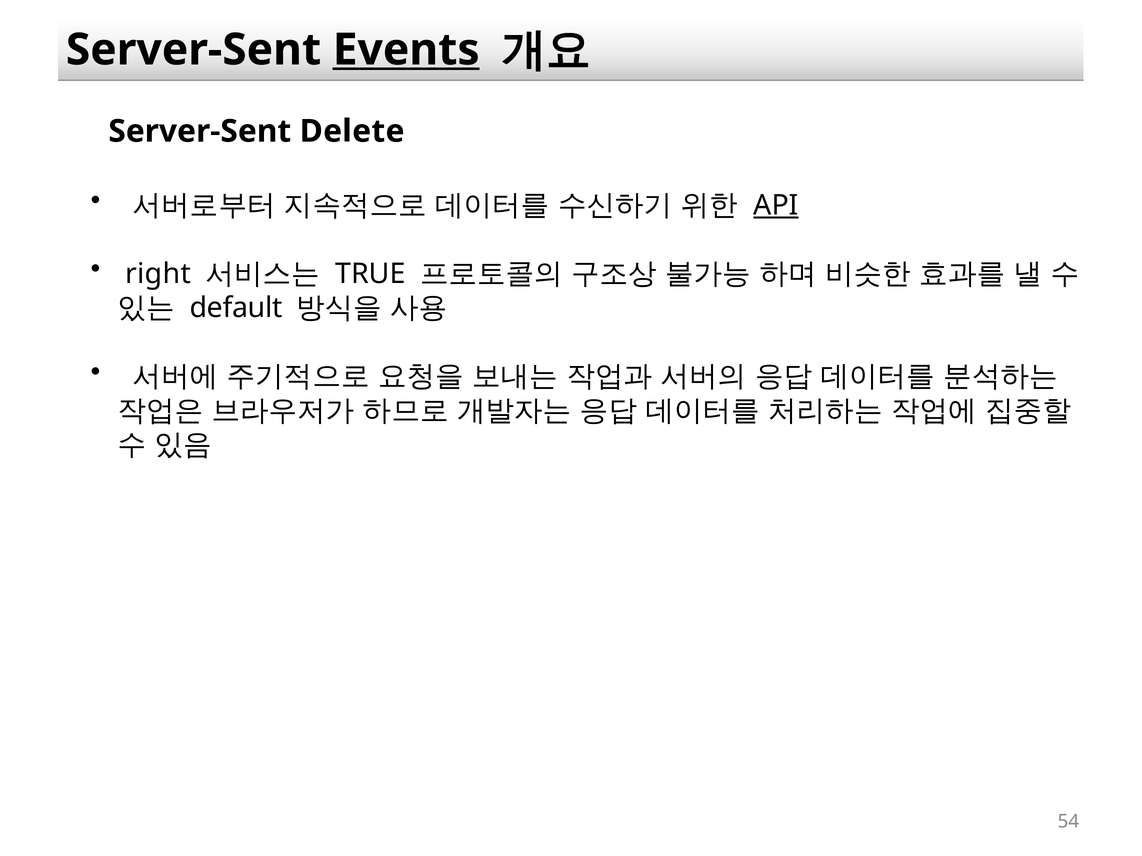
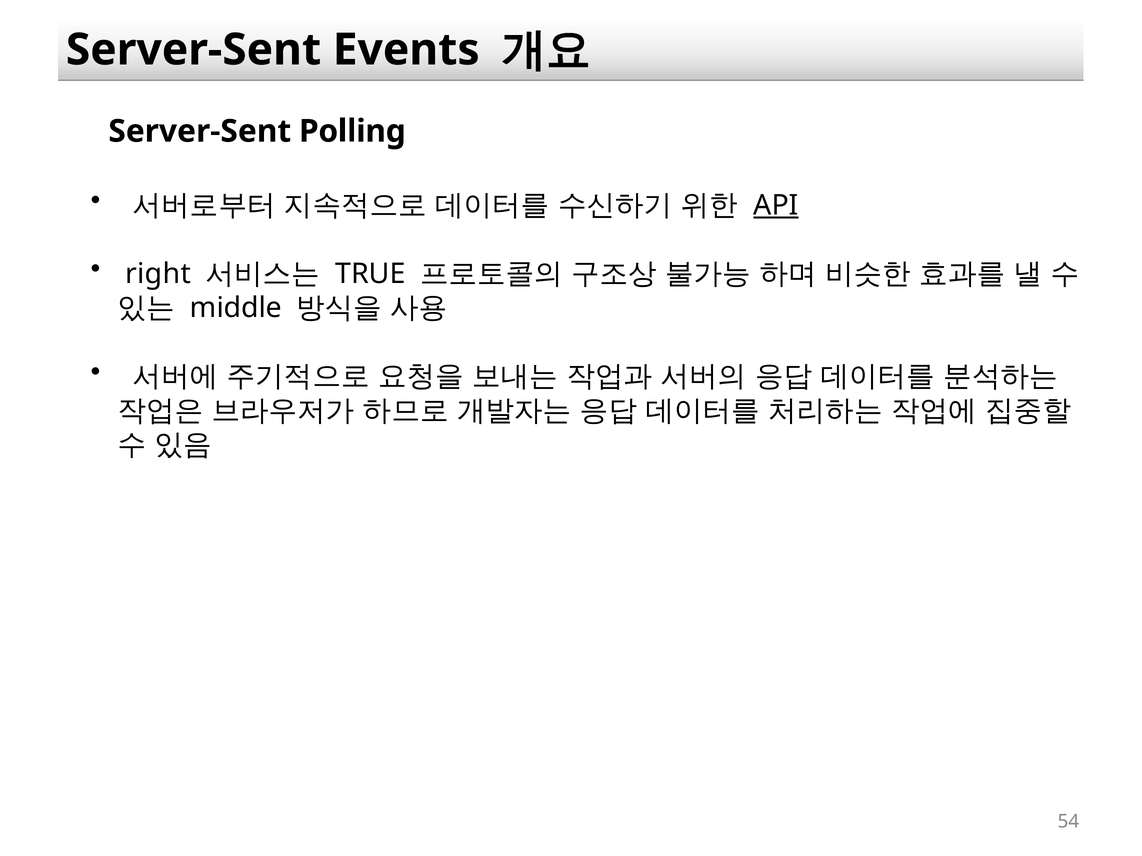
Events underline: present -> none
Delete: Delete -> Polling
default: default -> middle
